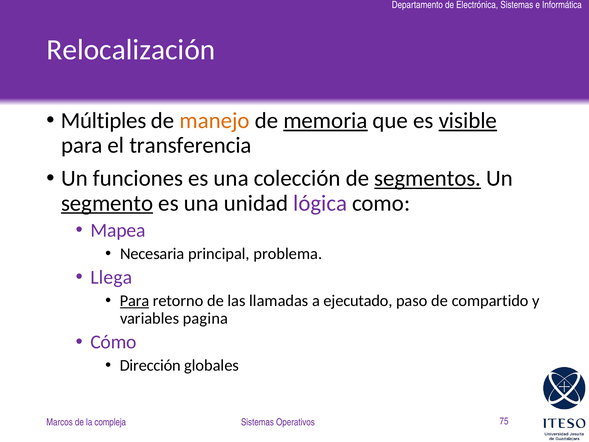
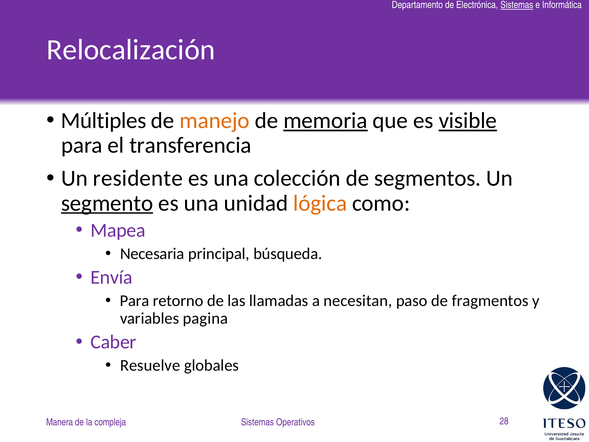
Sistemas at (517, 5) underline: none -> present
funciones: funciones -> residente
segmentos underline: present -> none
lógica colour: purple -> orange
problema: problema -> búsqueda
Llega: Llega -> Envía
Para at (135, 301) underline: present -> none
ejecutado: ejecutado -> necesitan
compartido: compartido -> fragmentos
Cómo: Cómo -> Caber
Dirección: Dirección -> Resuelve
Marcos: Marcos -> Manera
75: 75 -> 28
